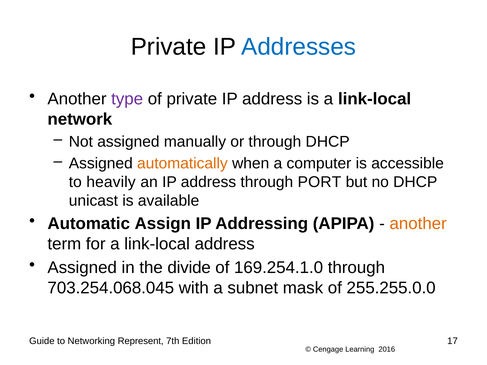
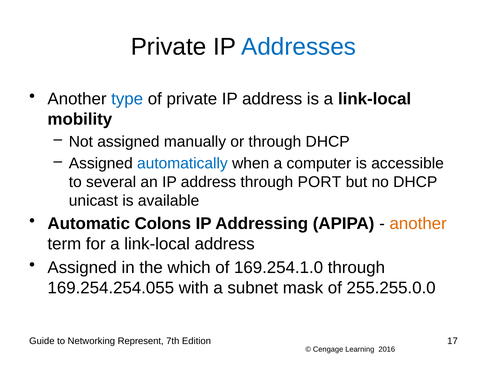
type colour: purple -> blue
network: network -> mobility
automatically colour: orange -> blue
heavily: heavily -> several
Assign: Assign -> Colons
divide: divide -> which
703.254.068.045: 703.254.068.045 -> 169.254.254.055
